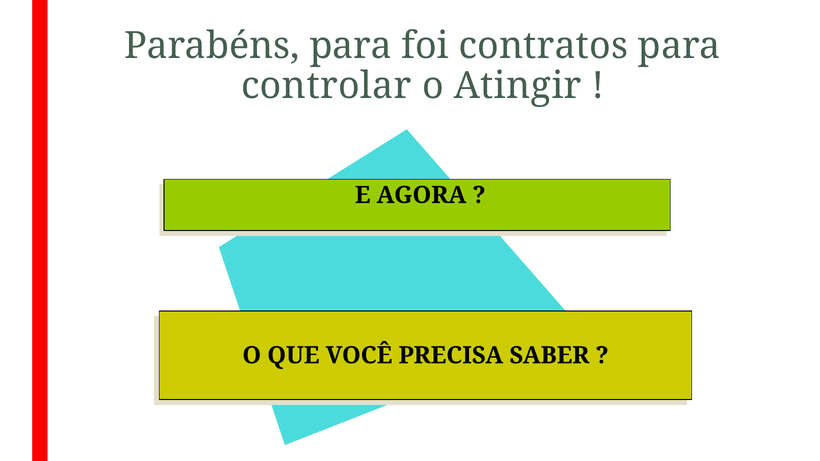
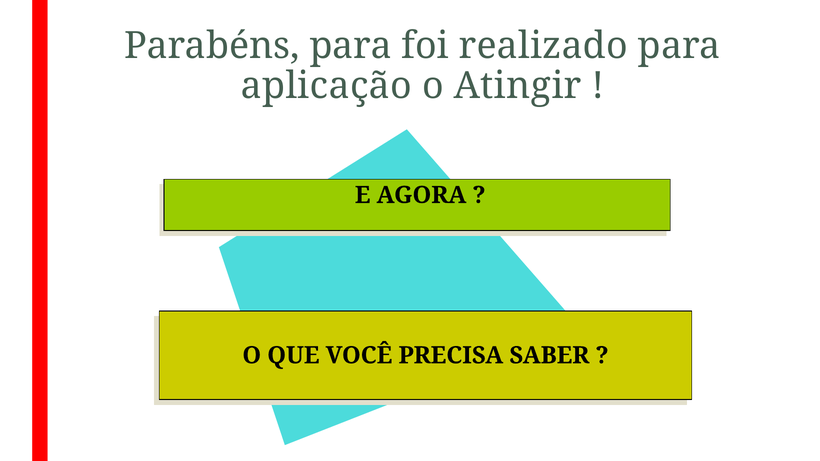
contratos: contratos -> realizado
controlar: controlar -> aplicação
